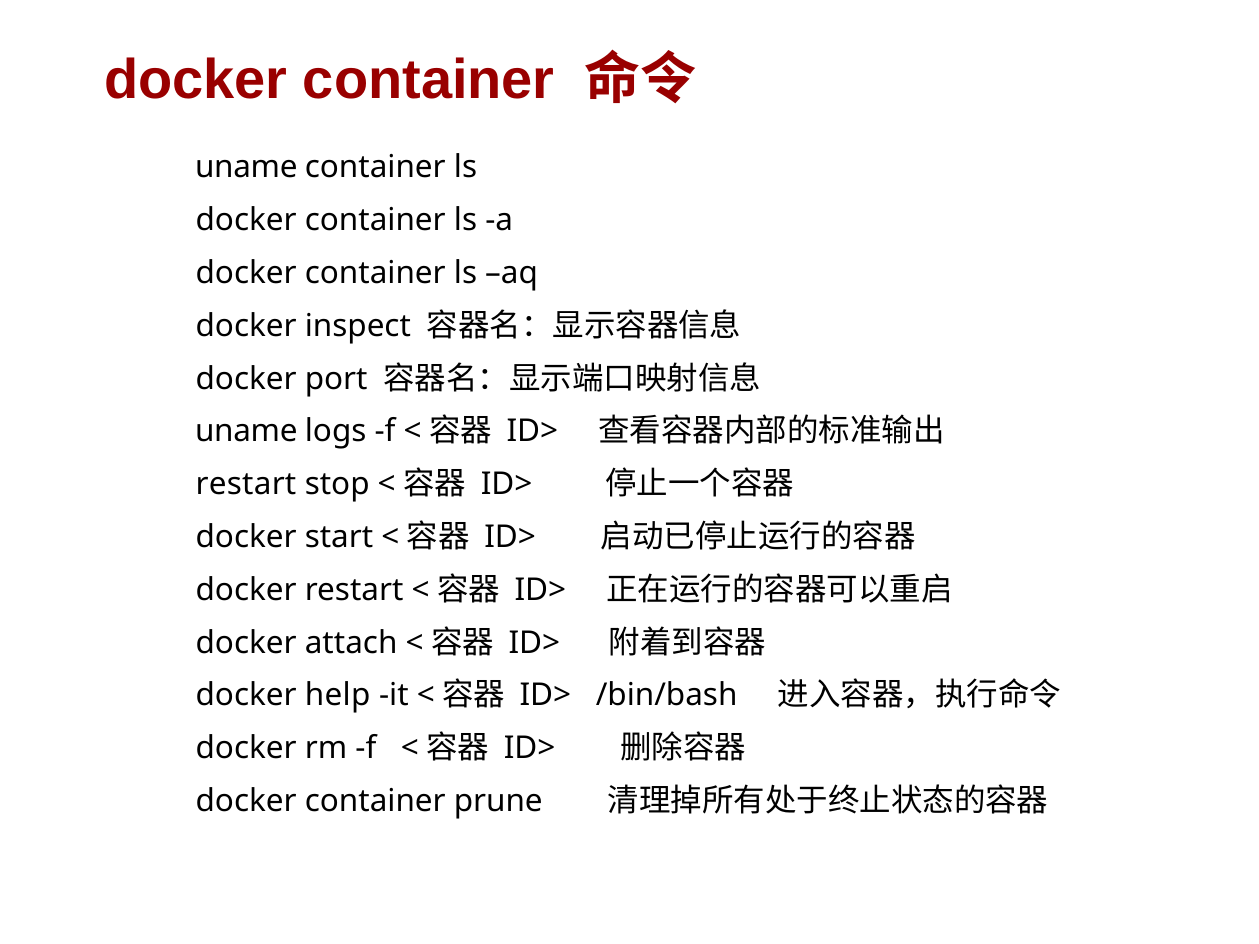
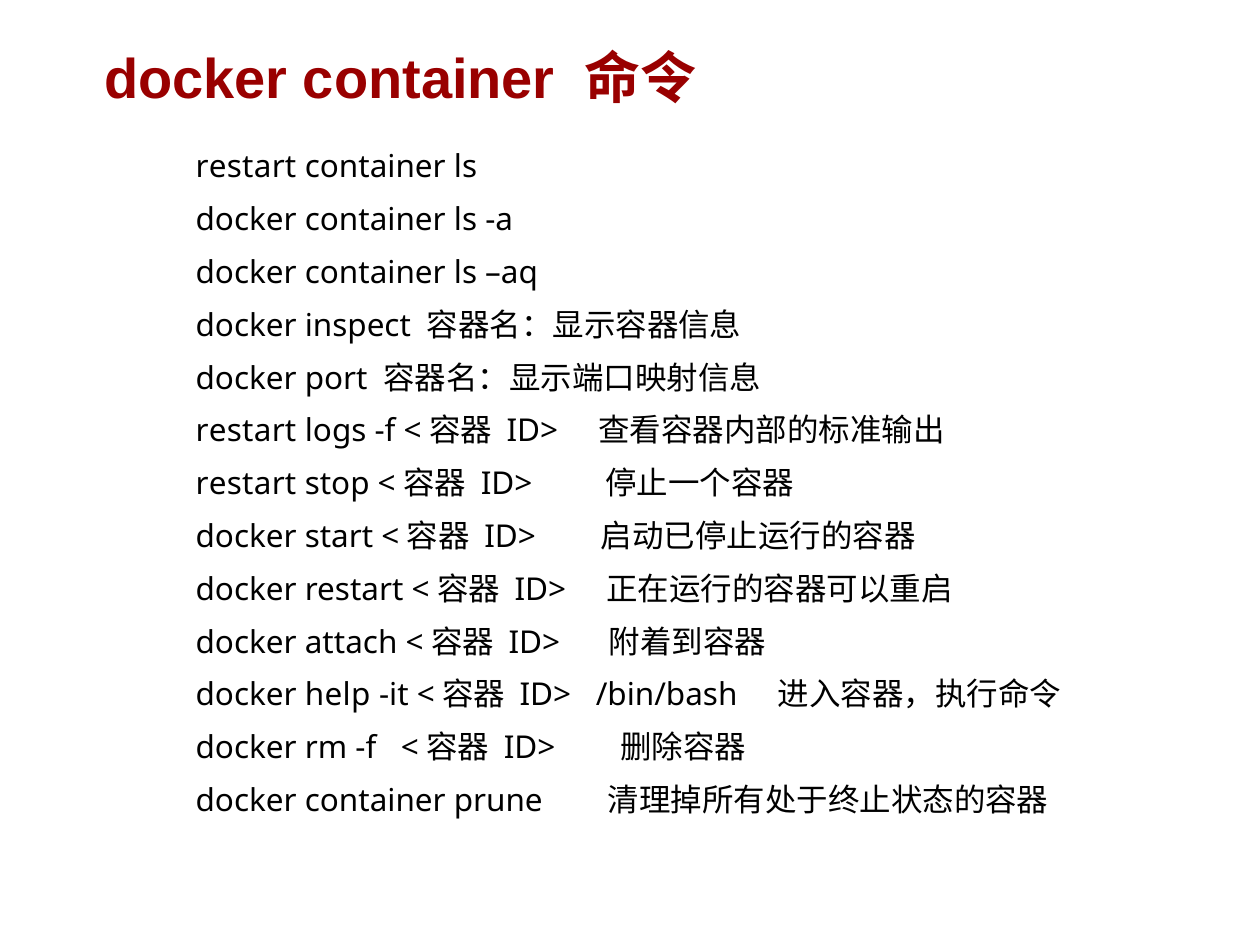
uname at (246, 167): uname -> restart
uname at (246, 432): uname -> restart
